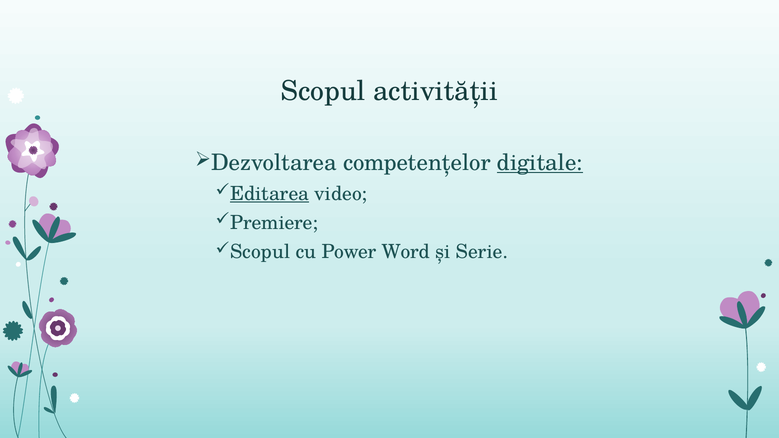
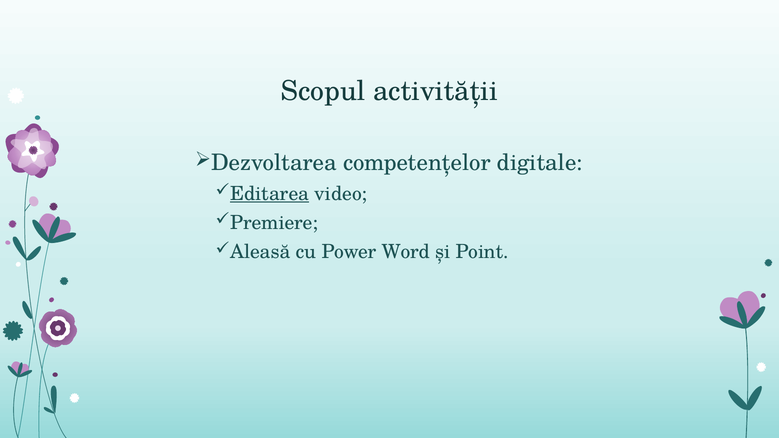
digitale underline: present -> none
Scopul at (260, 252): Scopul -> Aleasă
Serie: Serie -> Point
